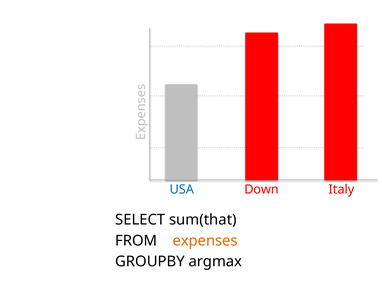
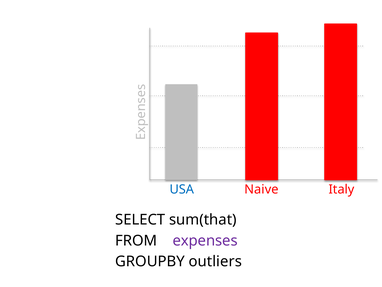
Down: Down -> Naive
expenses colour: orange -> purple
argmax: argmax -> outliers
